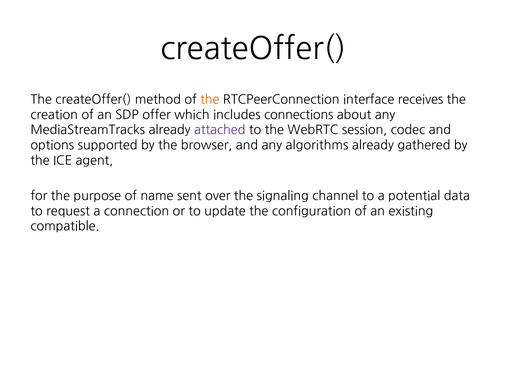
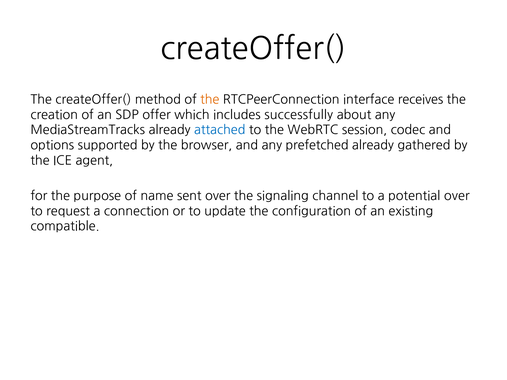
connections: connections -> successfully
attached colour: purple -> blue
algorithms: algorithms -> prefetched
potential data: data -> over
